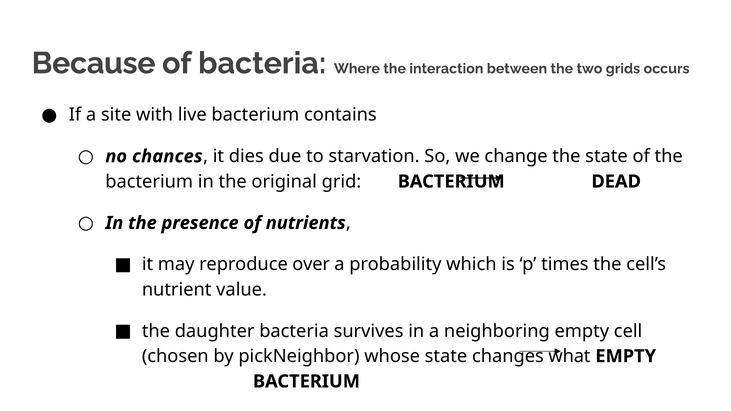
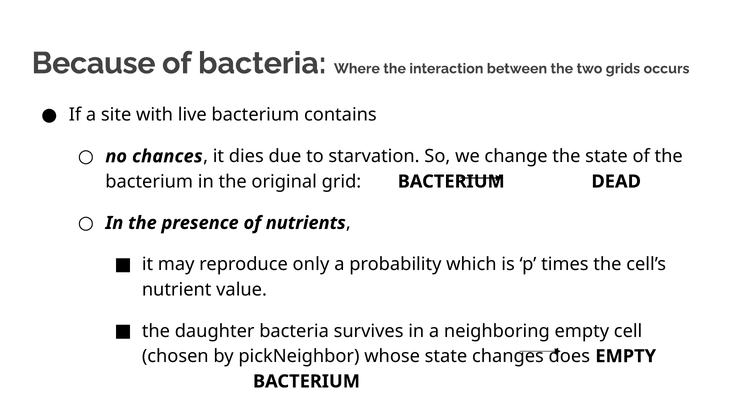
over: over -> only
what: what -> does
